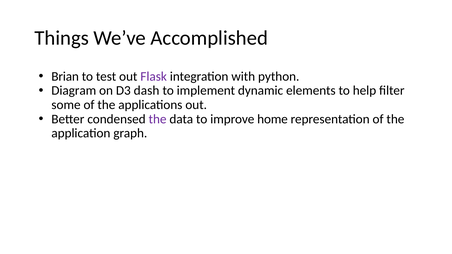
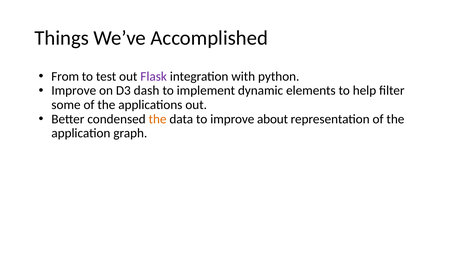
Brian: Brian -> From
Diagram at (74, 91): Diagram -> Improve
the at (158, 119) colour: purple -> orange
home: home -> about
